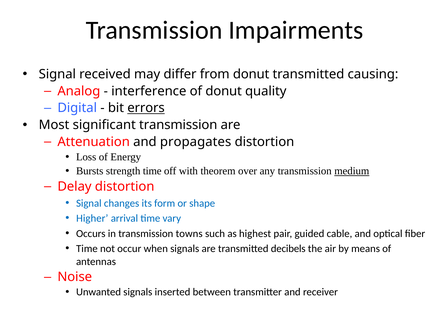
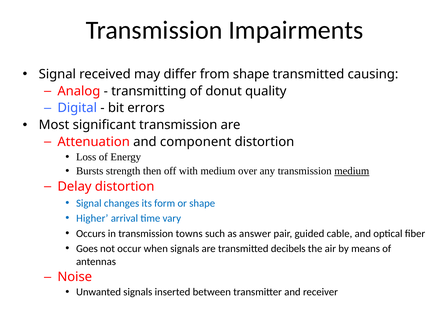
from donut: donut -> shape
interference: interference -> transmitting
errors underline: present -> none
propagates: propagates -> component
strength time: time -> then
with theorem: theorem -> medium
highest: highest -> answer
Time at (87, 249): Time -> Goes
